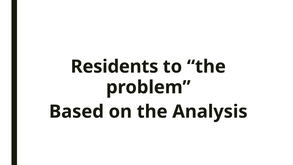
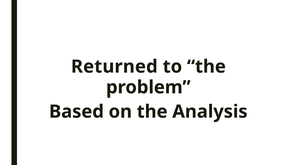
Residents: Residents -> Returned
